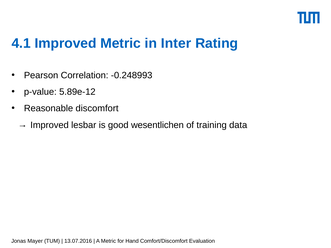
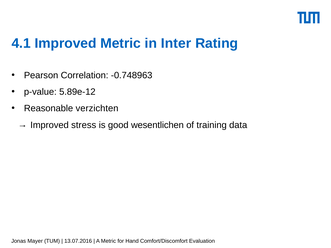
-0.248993: -0.248993 -> -0.748963
discomfort: discomfort -> verzichten
lesbar: lesbar -> stress
